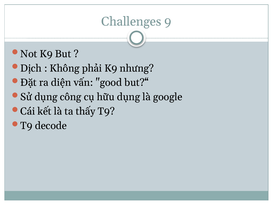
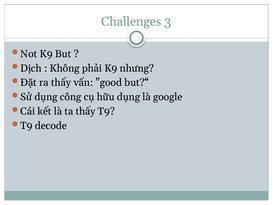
9: 9 -> 3
ra diện: diện -> thấy
